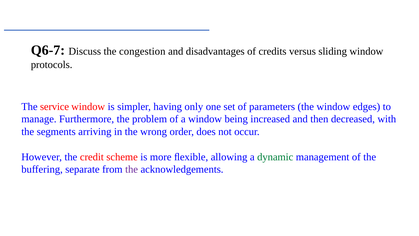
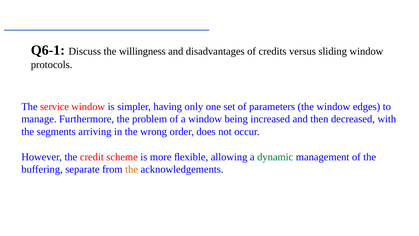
Q6-7: Q6-7 -> Q6-1
congestion: congestion -> willingness
the at (132, 169) colour: purple -> orange
